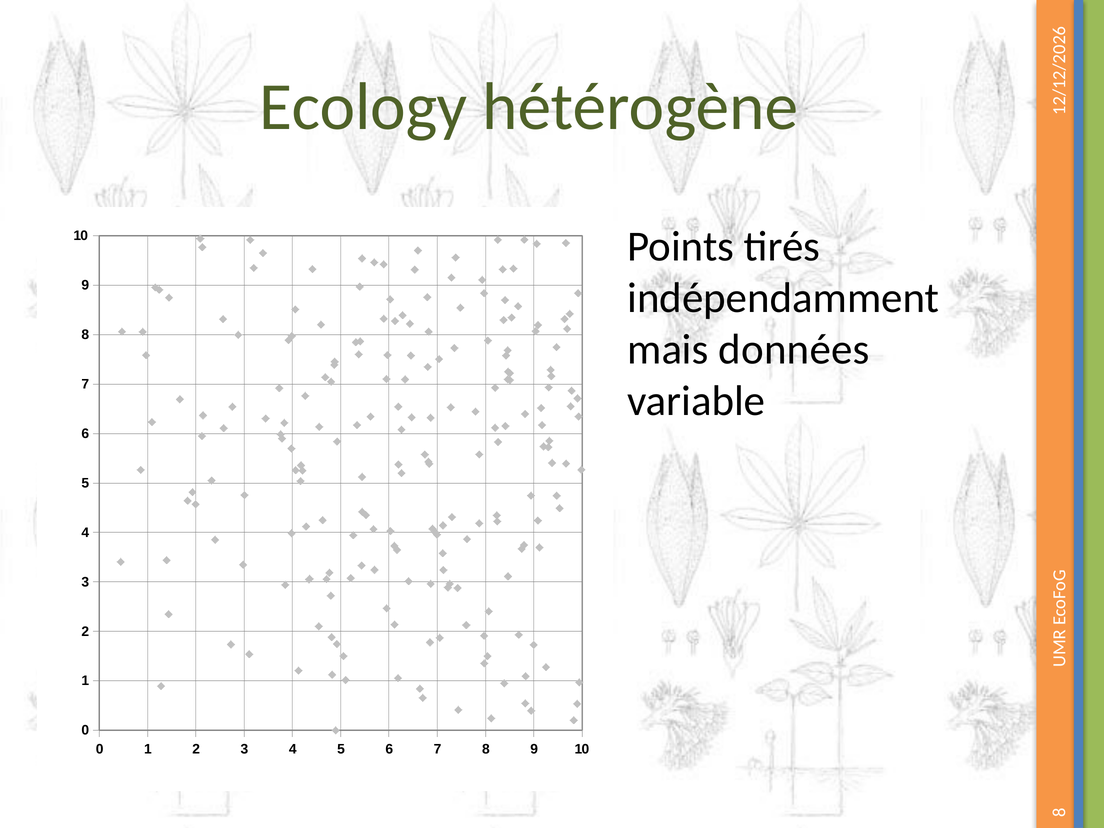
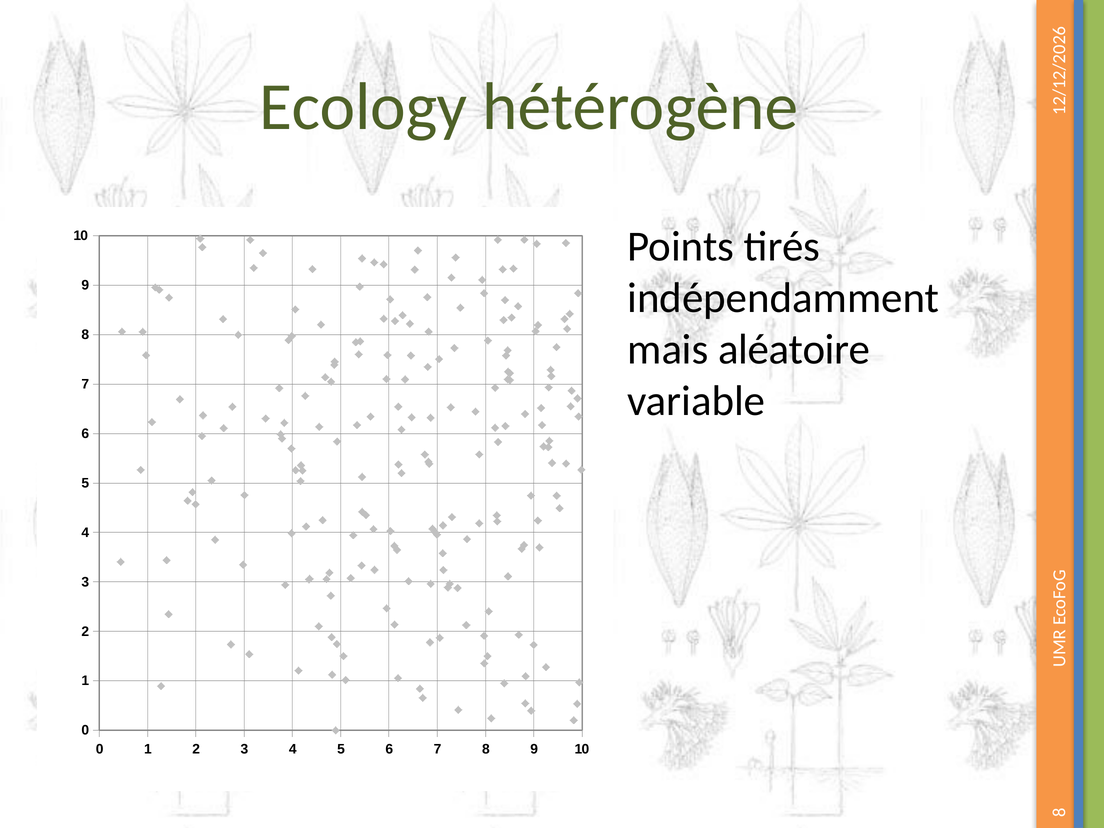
données: données -> aléatoire
